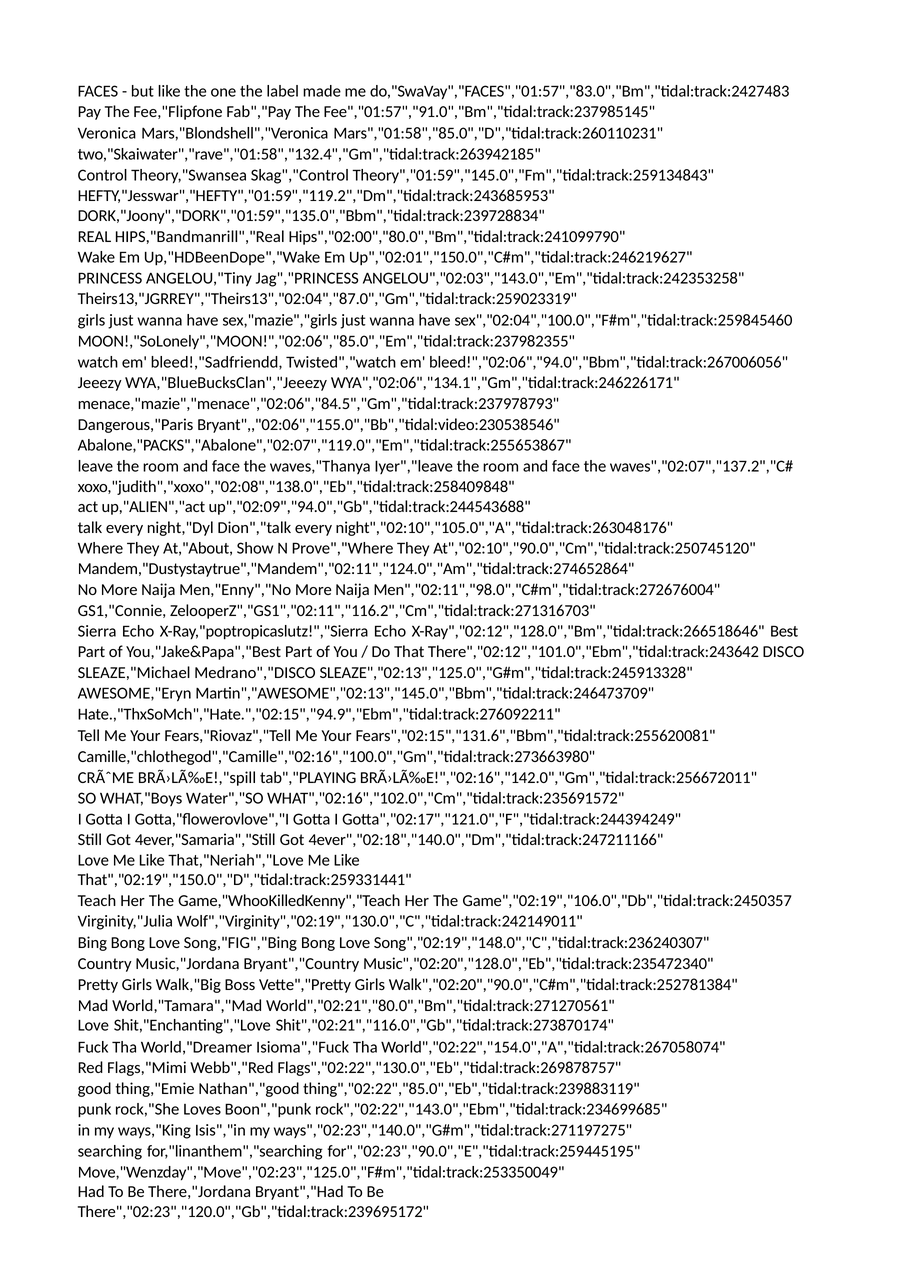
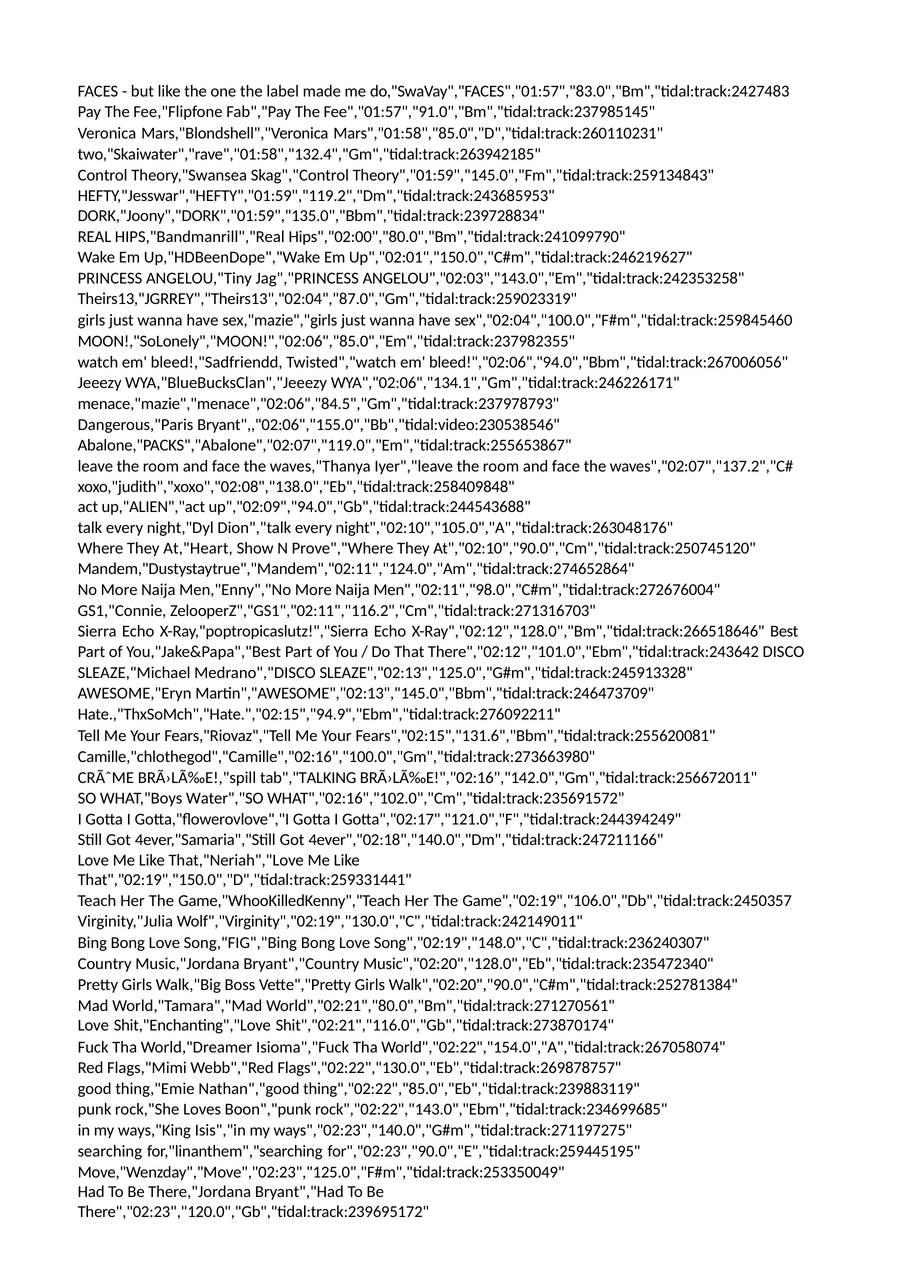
At,"About: At,"About -> At,"Heart
tab","PLAYING: tab","PLAYING -> tab","TALKING
